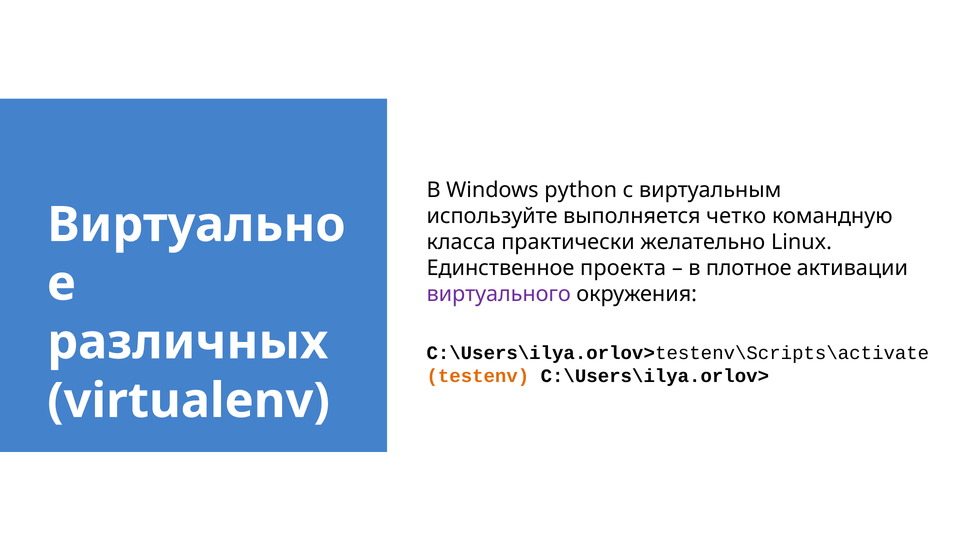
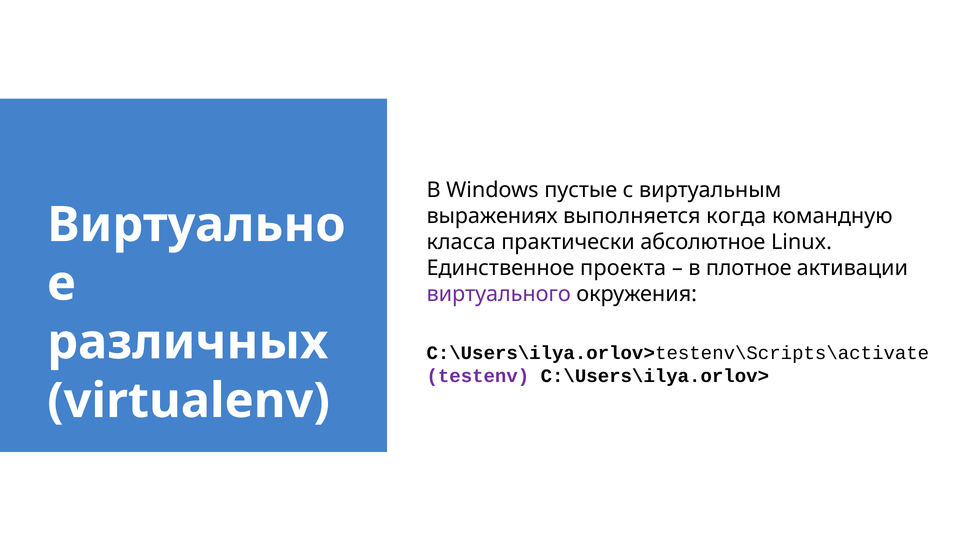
python: python -> пустые
используйте: используйте -> выражениях
четко: четко -> когда
желательно: желательно -> абсолютное
testenv colour: orange -> purple
